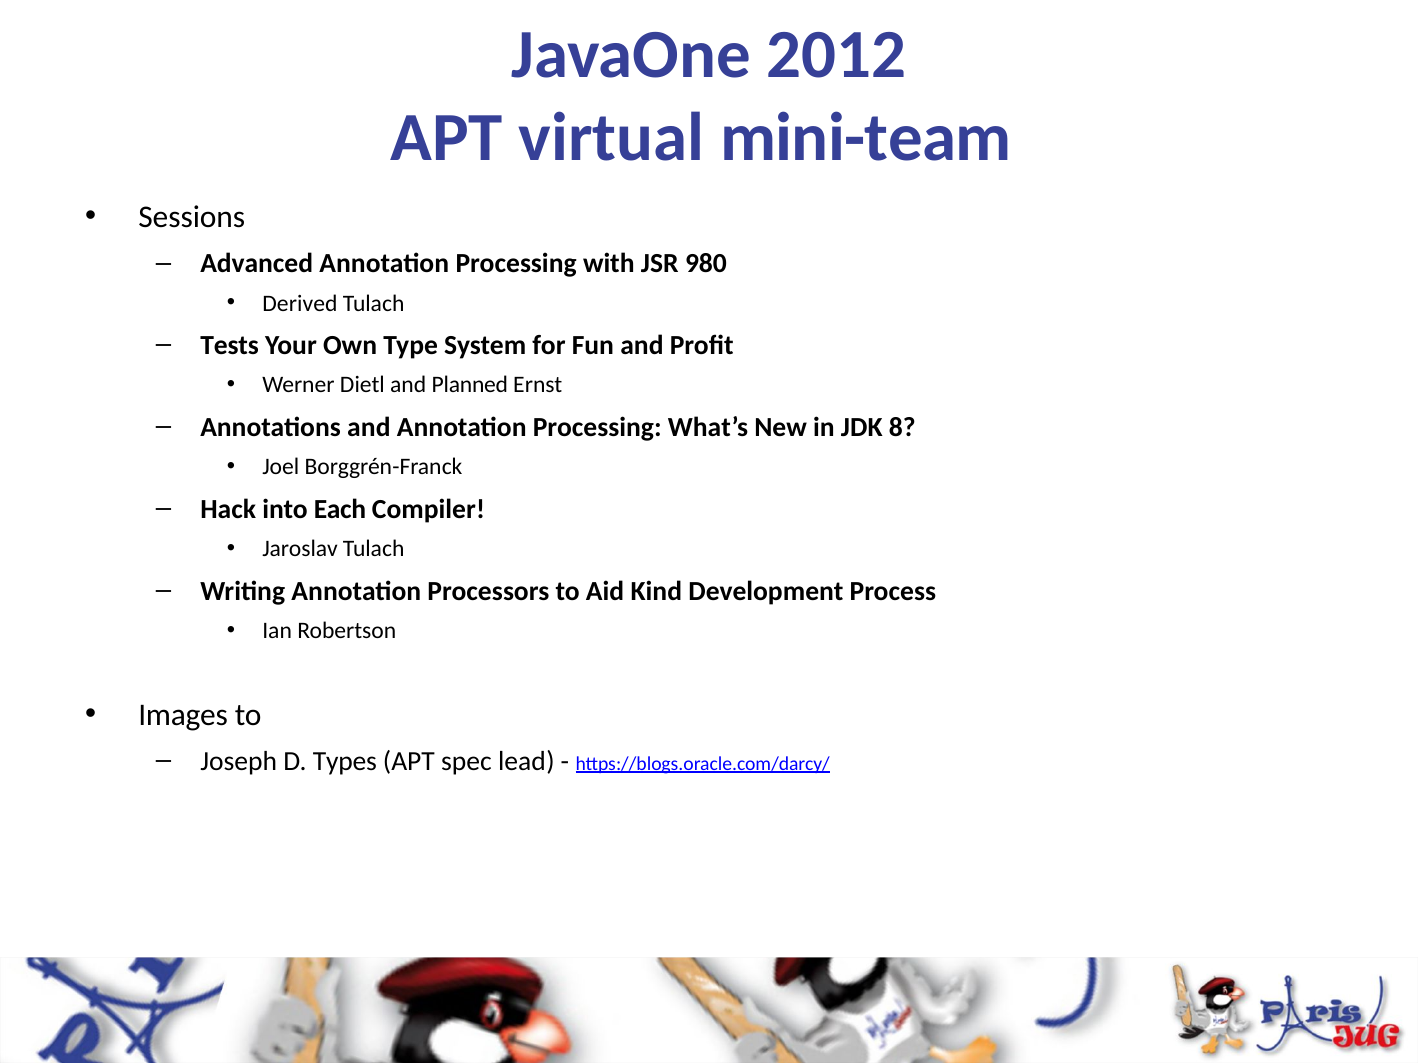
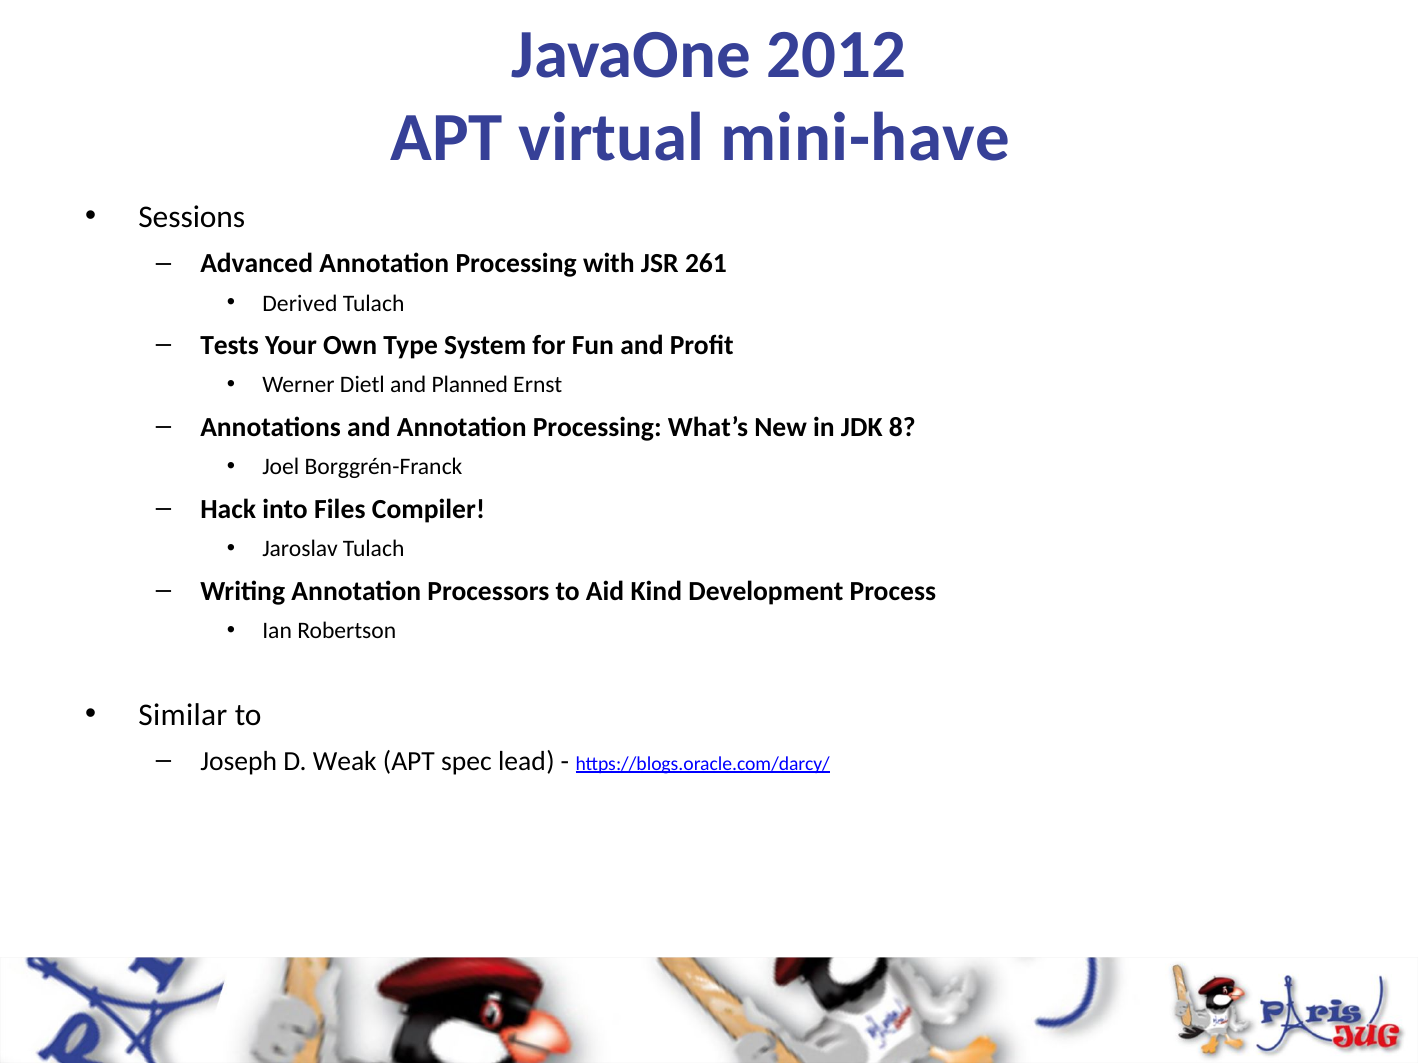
mini-team: mini-team -> mini-have
980: 980 -> 261
Each: Each -> Files
Images: Images -> Similar
Types: Types -> Weak
